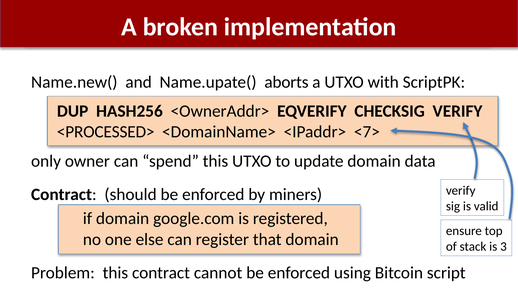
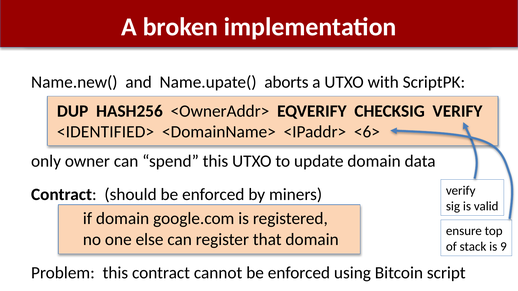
<PROCESSED>: <PROCESSED> -> <IDENTIFIED>
<7>: <7> -> <6>
3: 3 -> 9
